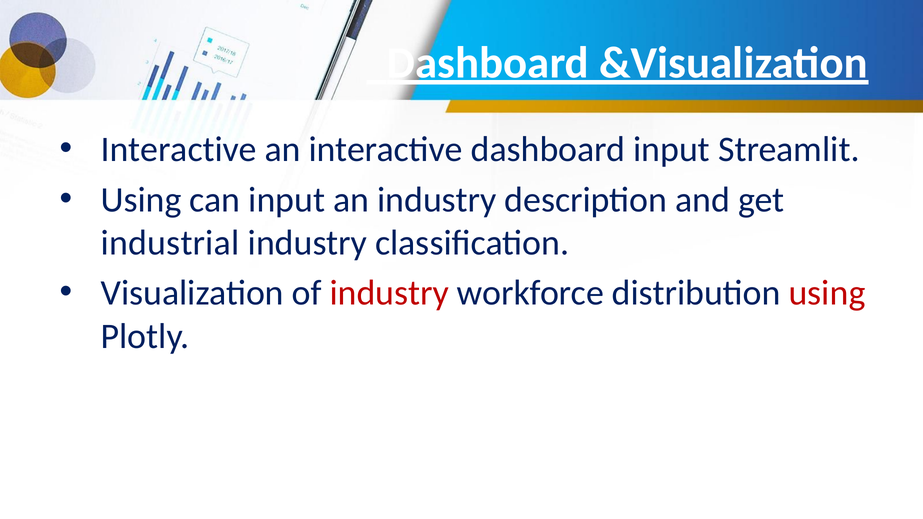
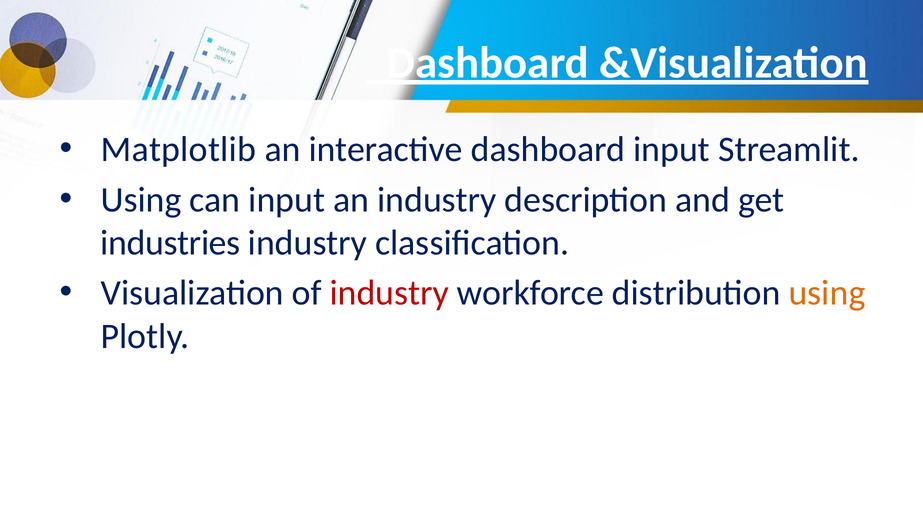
Interactive at (179, 150): Interactive -> Matplotlib
industrial: industrial -> industries
using at (827, 293) colour: red -> orange
